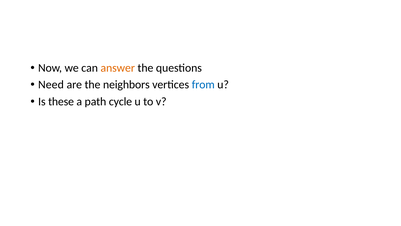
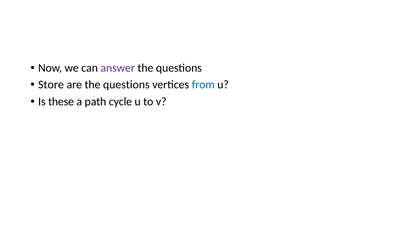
answer colour: orange -> purple
Need: Need -> Store
are the neighbors: neighbors -> questions
